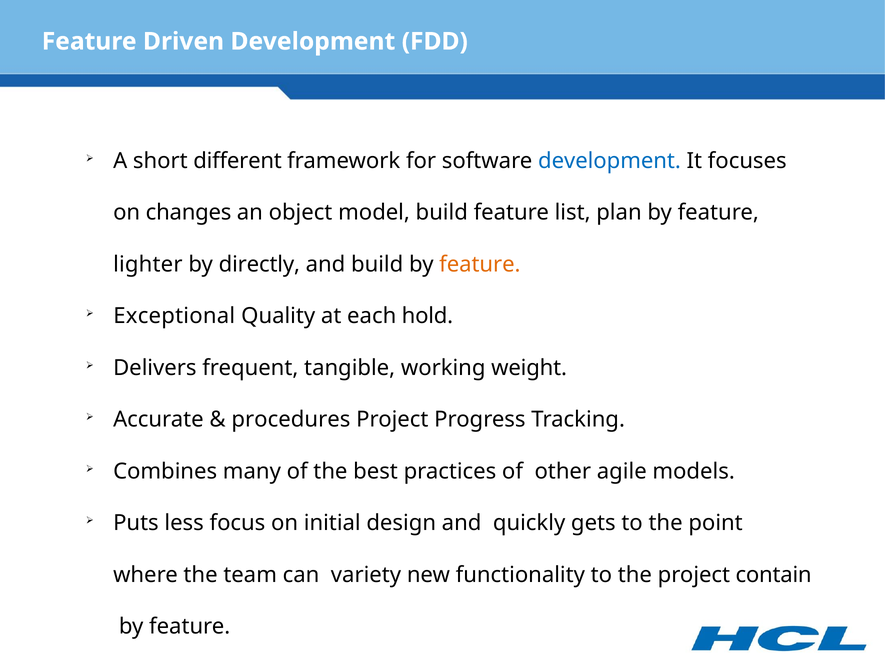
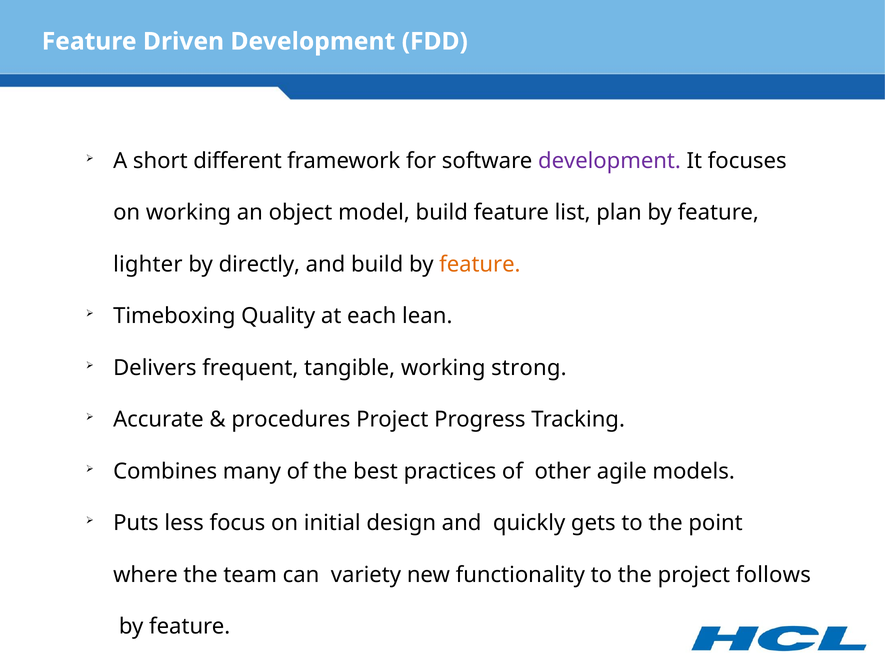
development at (609, 161) colour: blue -> purple
on changes: changes -> working
Exceptional: Exceptional -> Timeboxing
hold: hold -> lean
weight: weight -> strong
contain: contain -> follows
